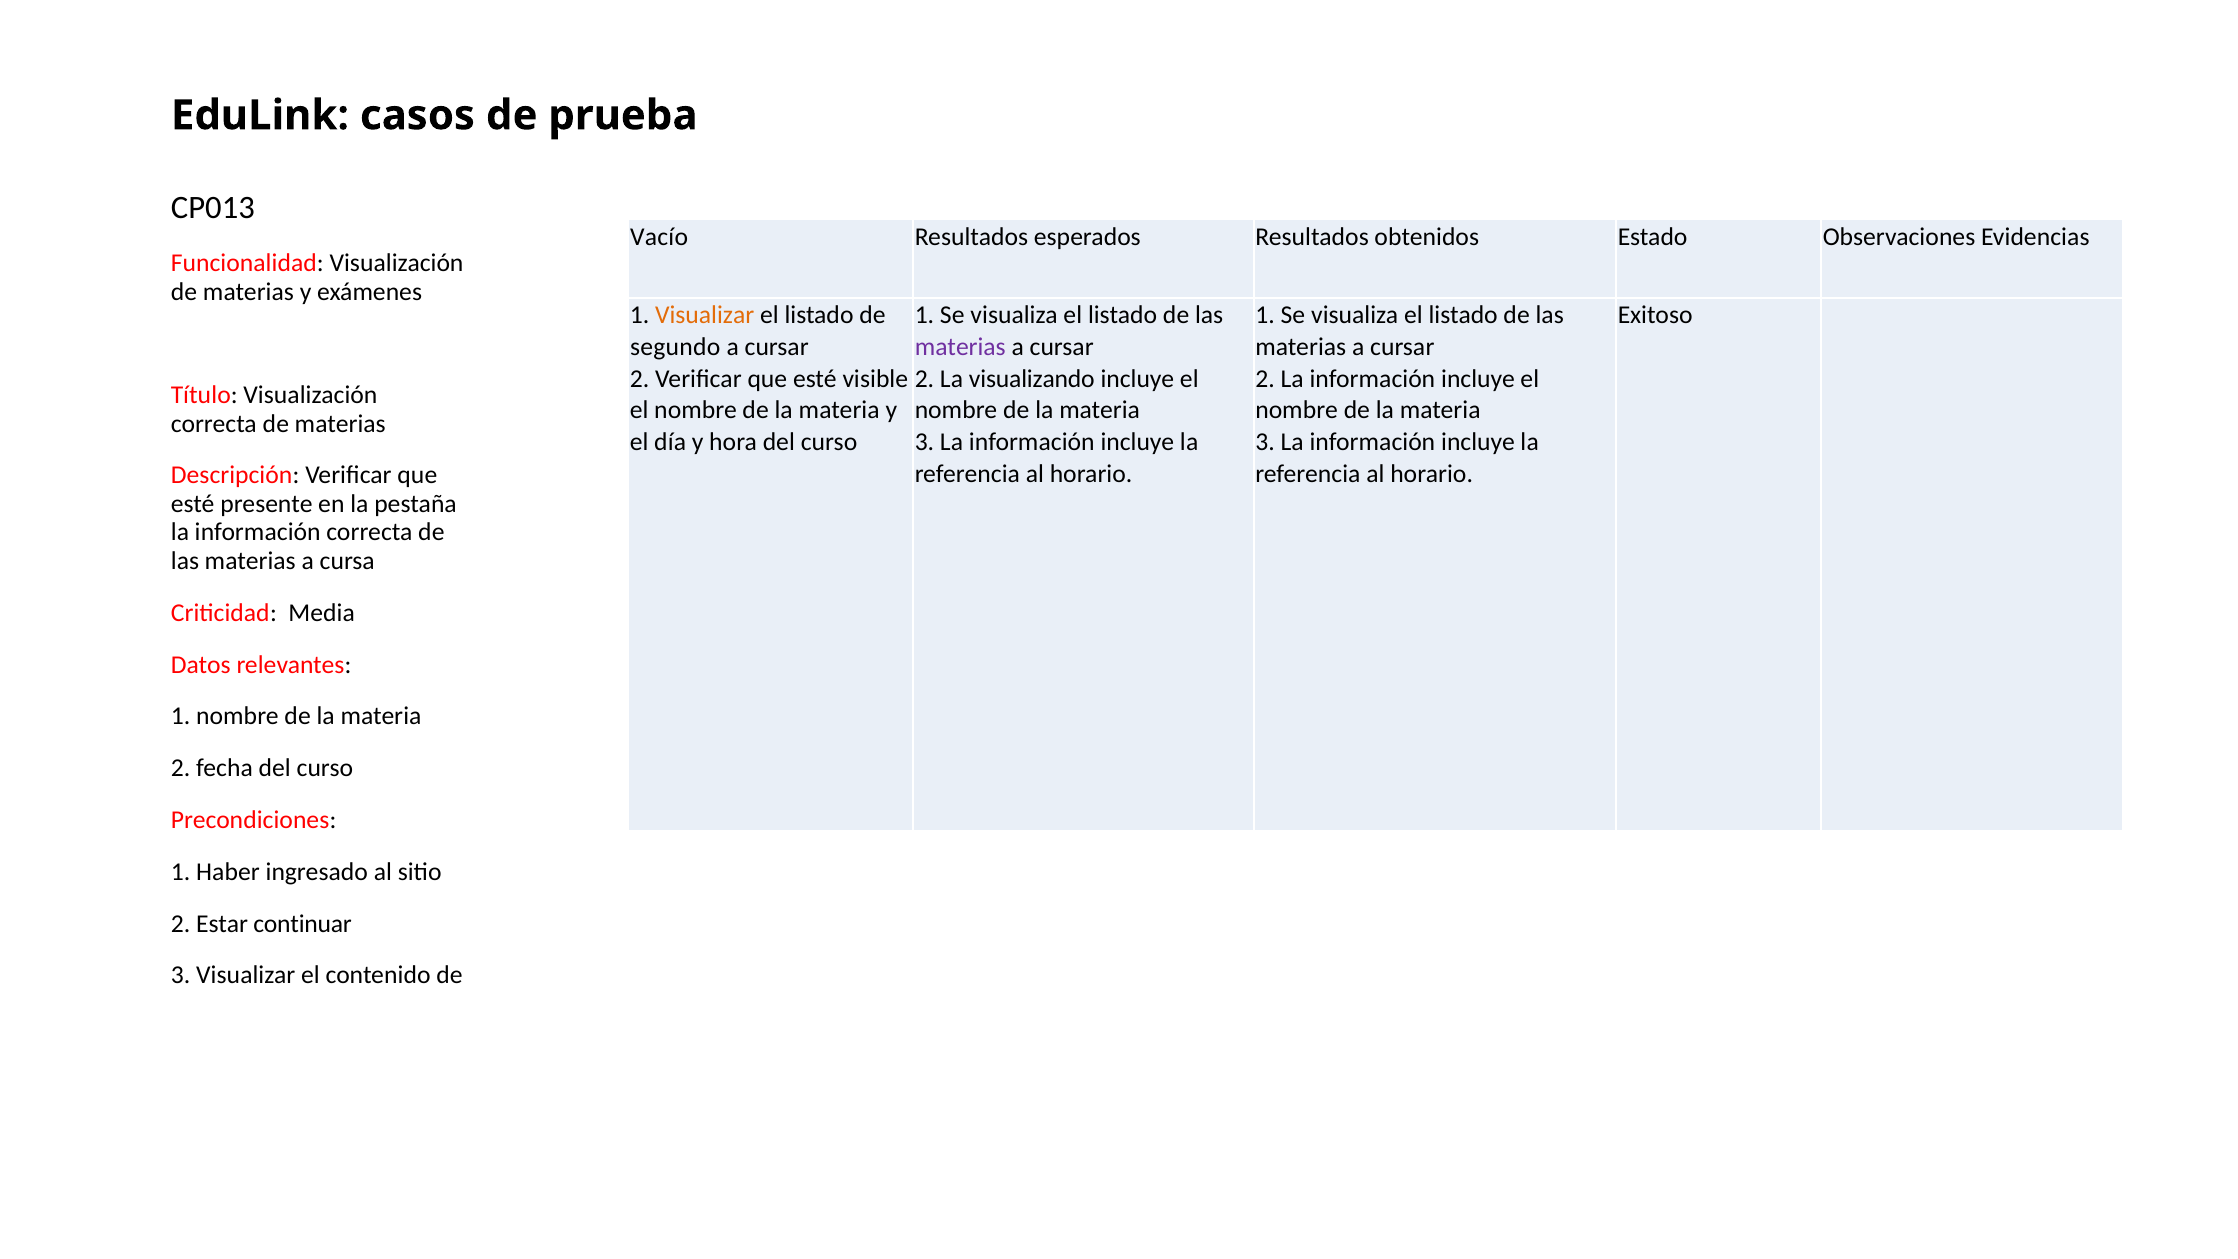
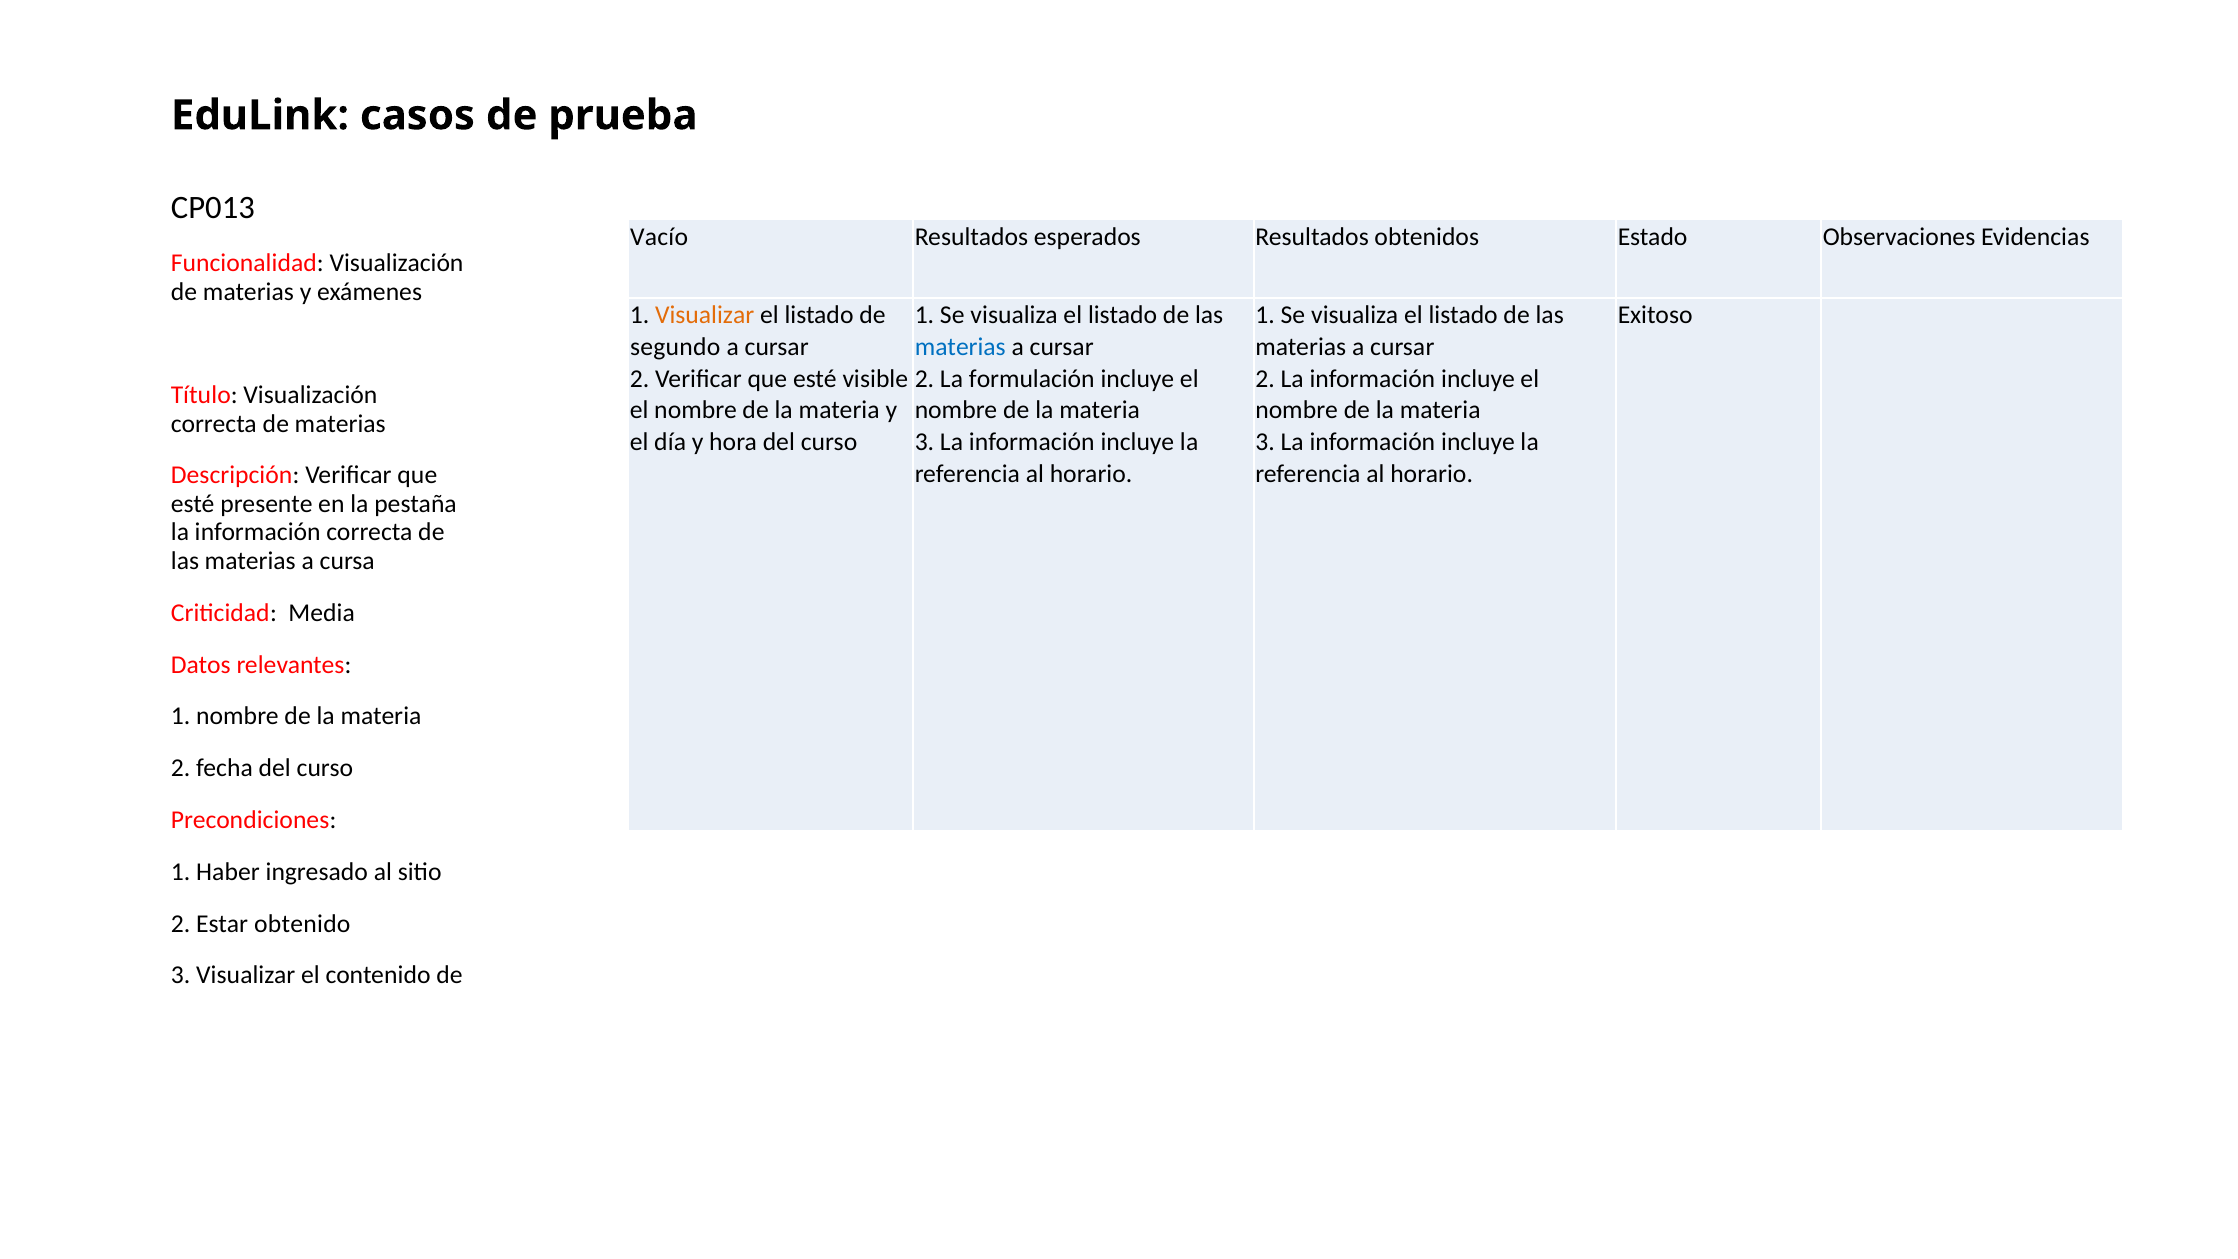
materias at (960, 347) colour: purple -> blue
visualizando: visualizando -> formulación
continuar: continuar -> obtenido
